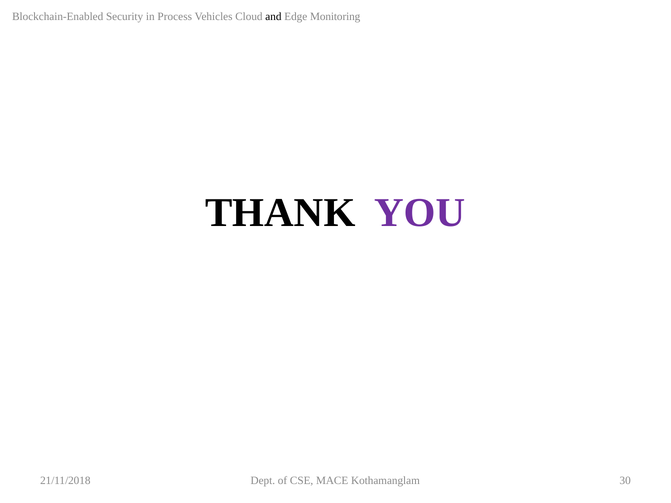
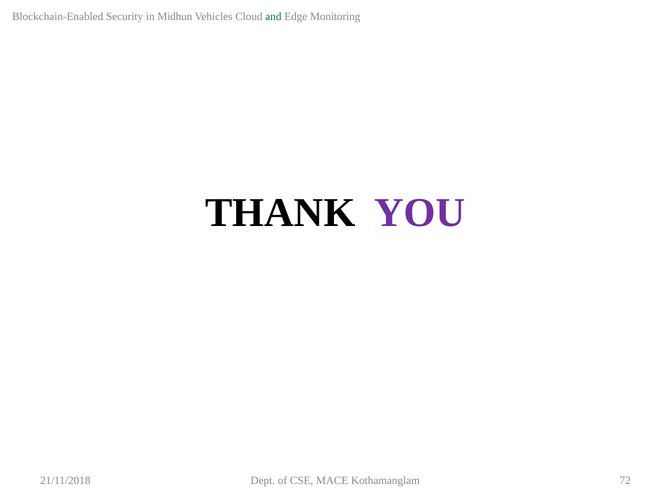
Process: Process -> Midhun
and colour: black -> green
30: 30 -> 72
